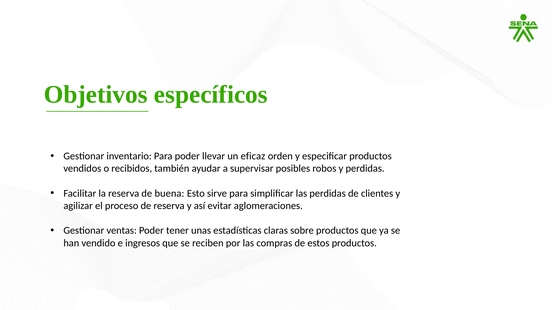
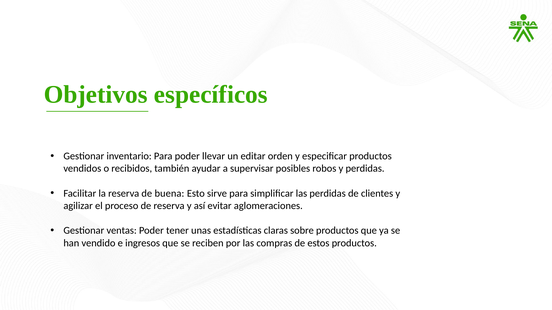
eficaz: eficaz -> editar
